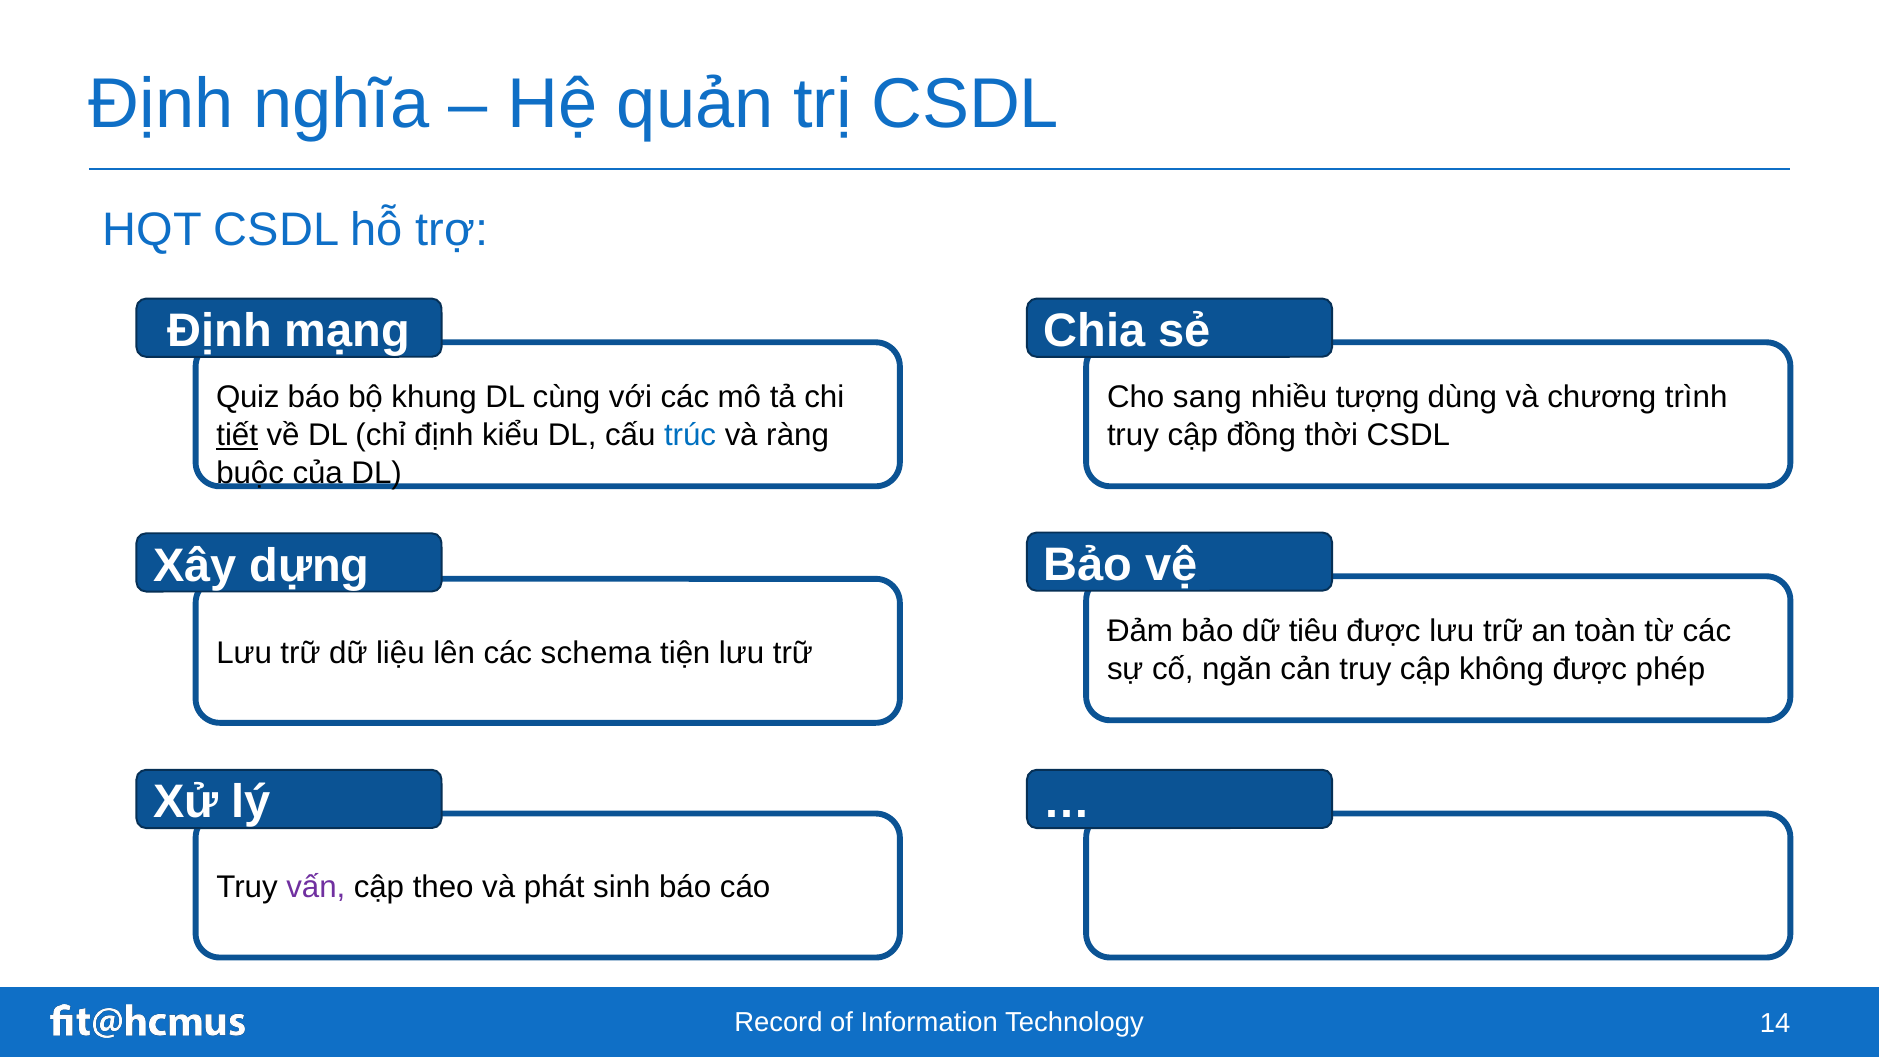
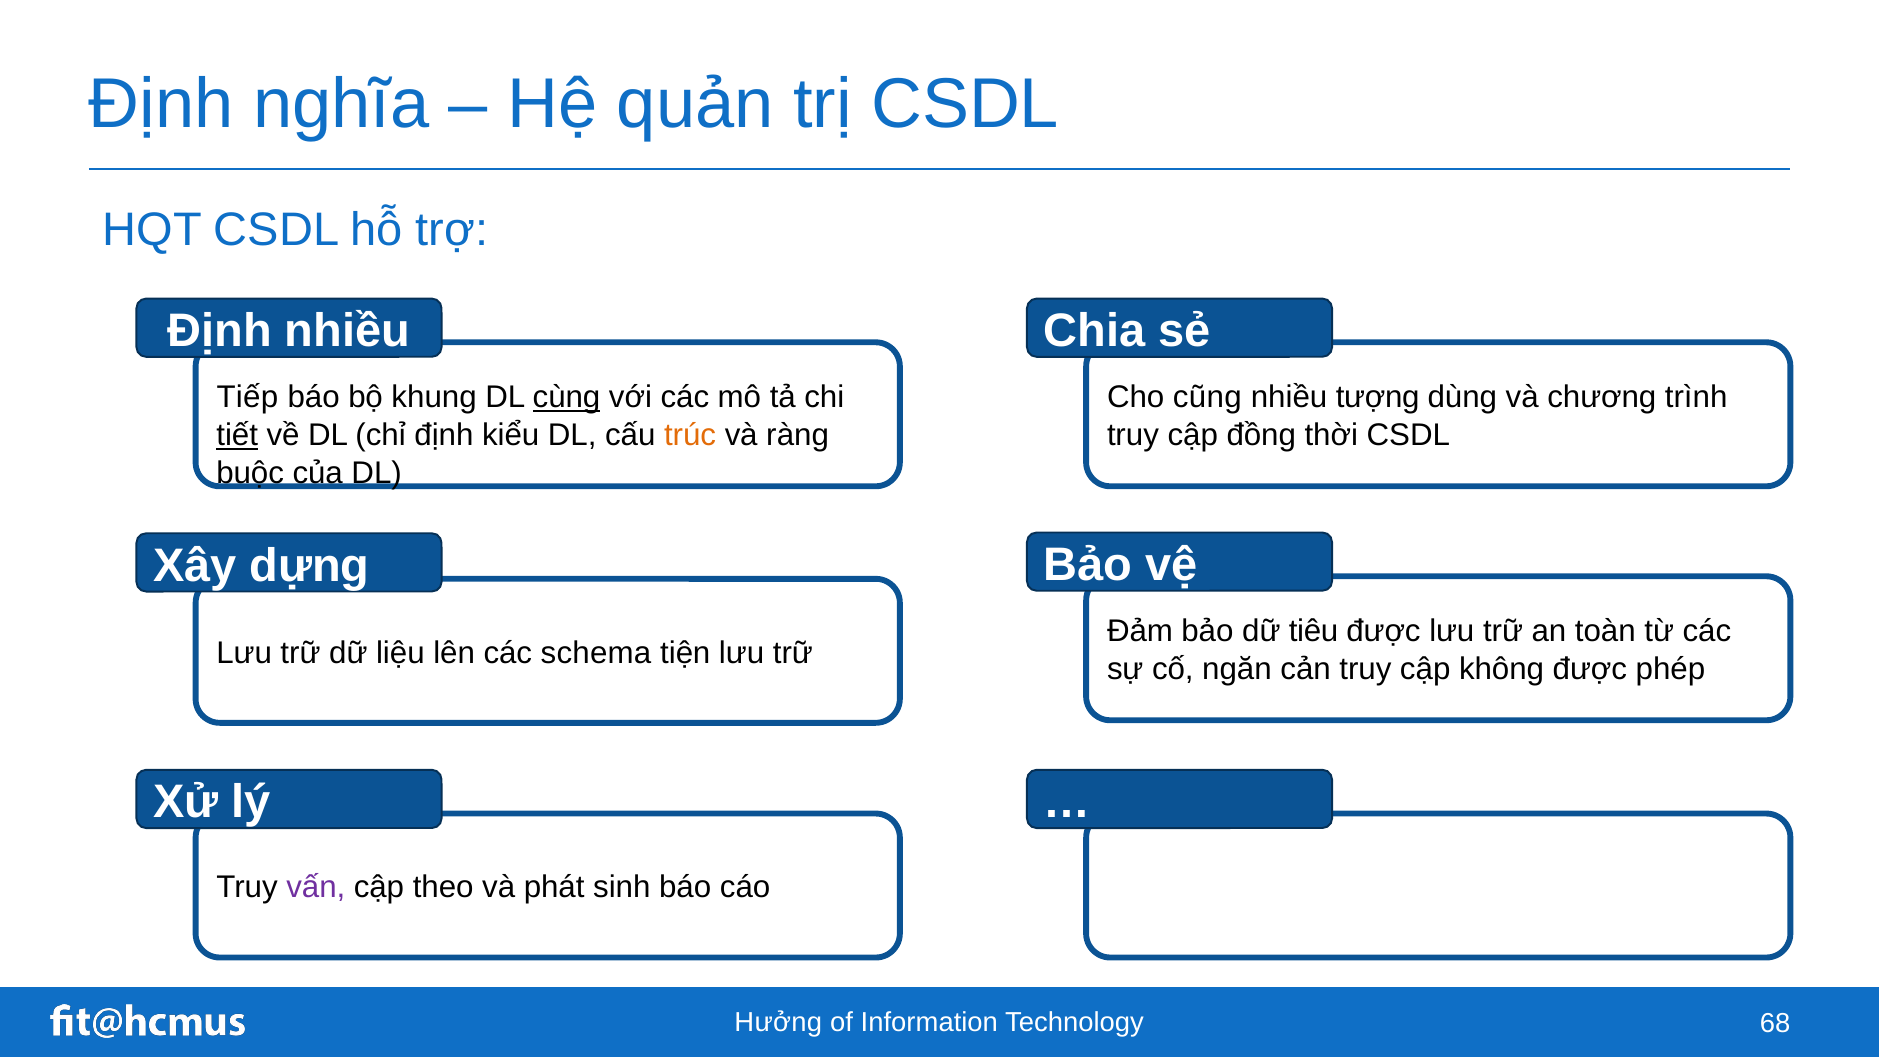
Định mạng: mạng -> nhiều
Quiz: Quiz -> Tiếp
cùng underline: none -> present
sang: sang -> cũng
trúc colour: blue -> orange
Record: Record -> Hưởng
14: 14 -> 68
